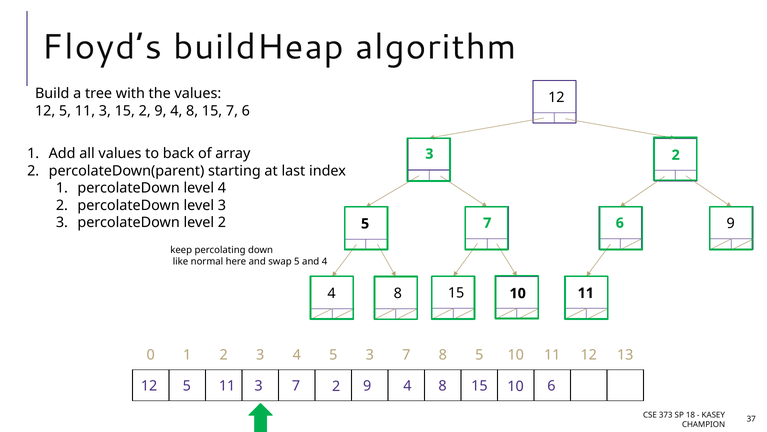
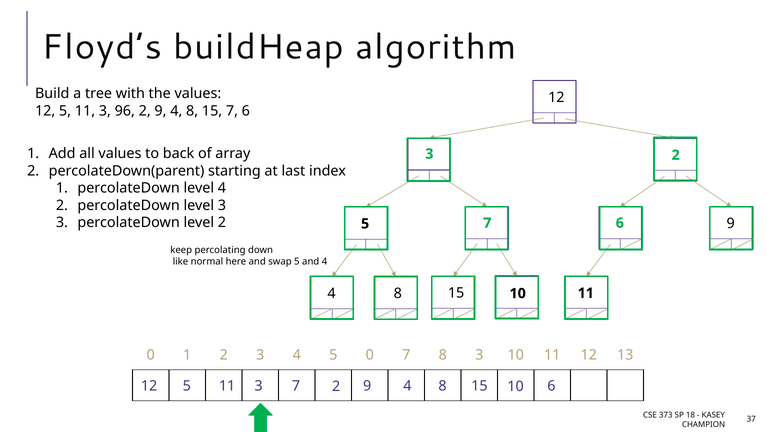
3 15: 15 -> 96
4 5 3: 3 -> 0
8 5: 5 -> 3
